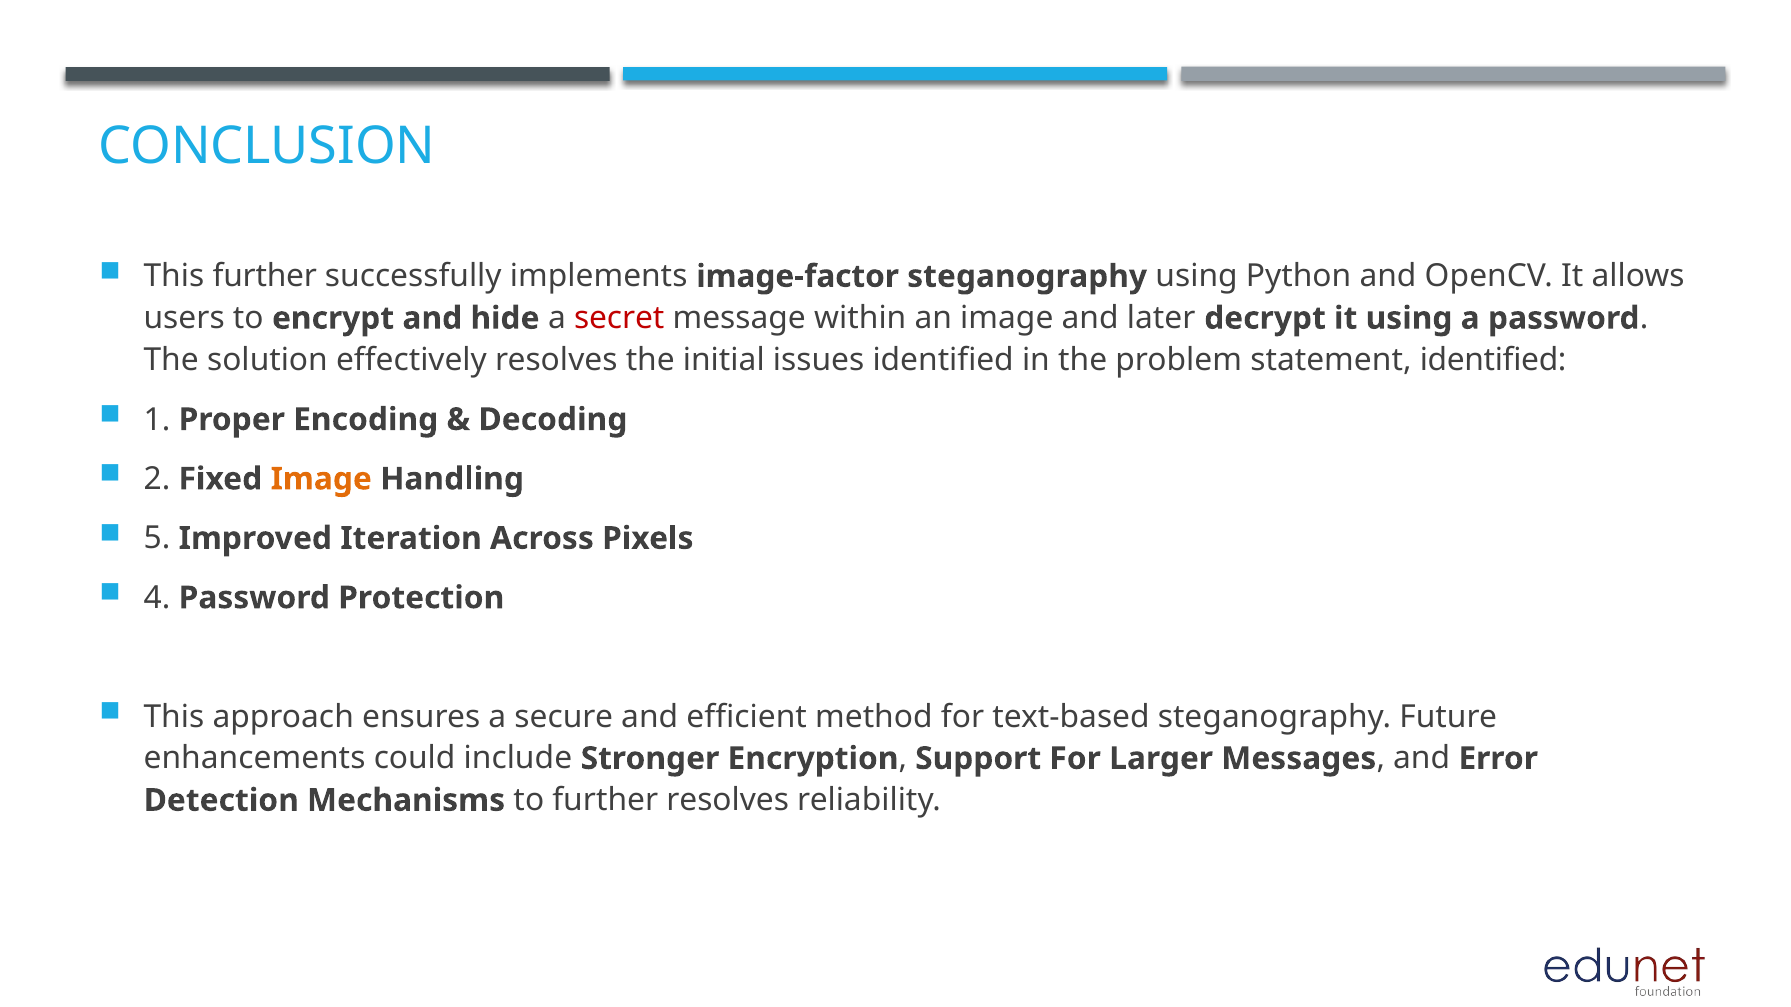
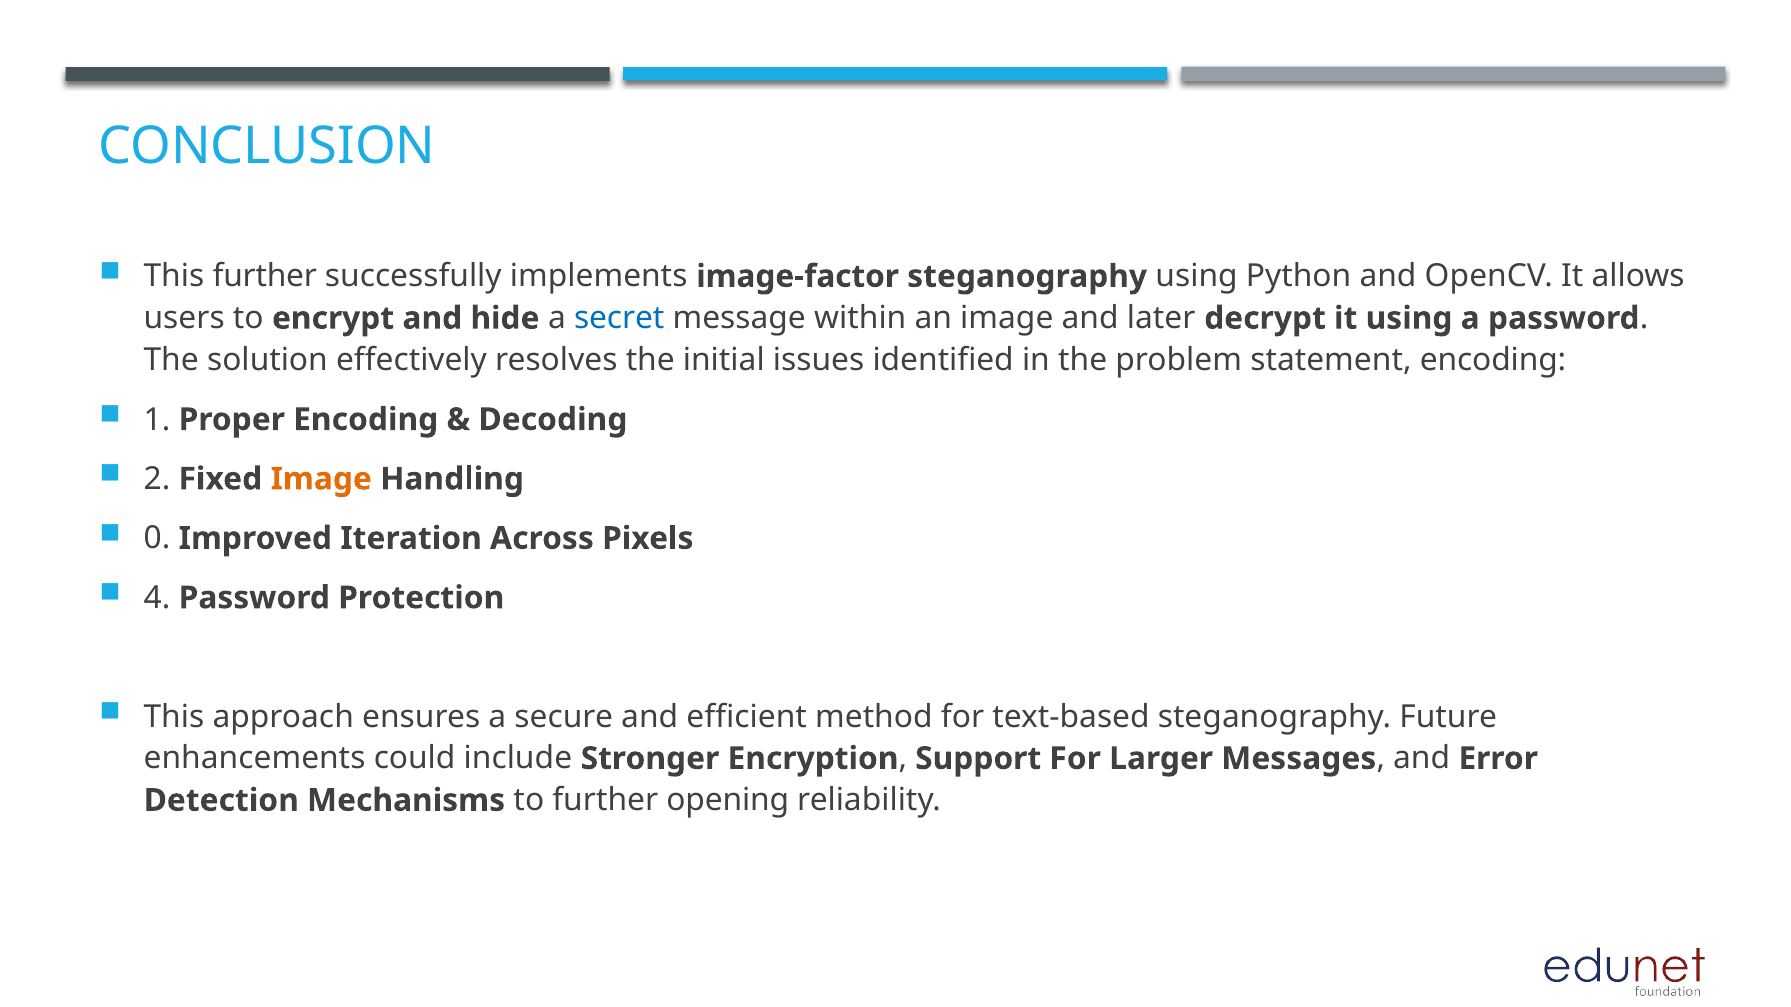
secret colour: red -> blue
statement identified: identified -> encoding
5: 5 -> 0
further resolves: resolves -> opening
